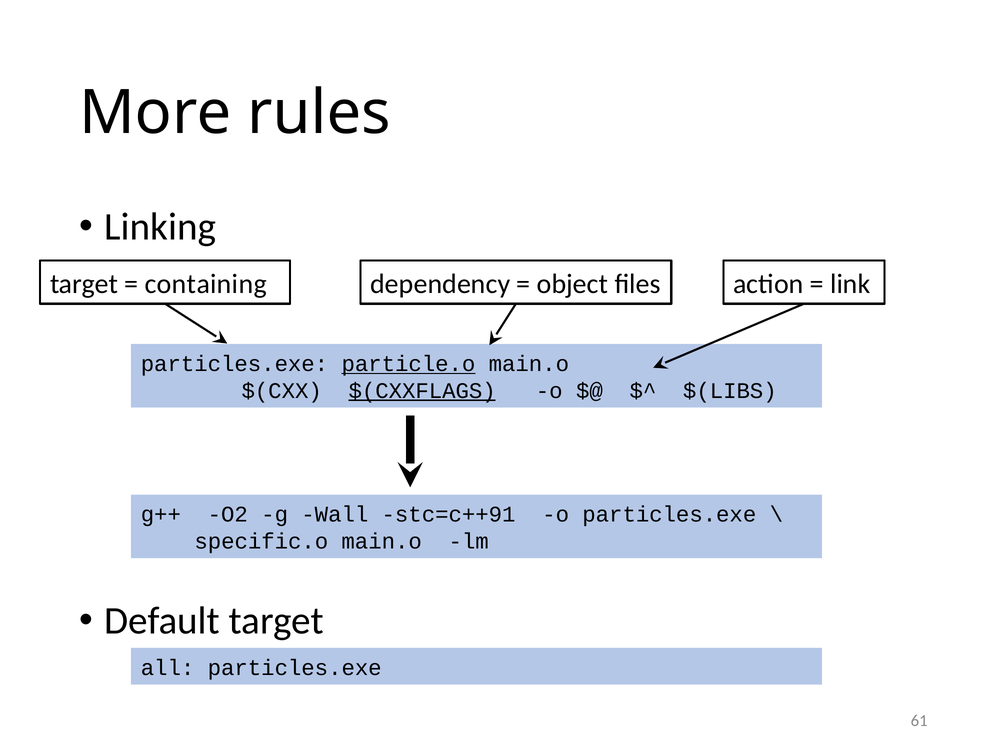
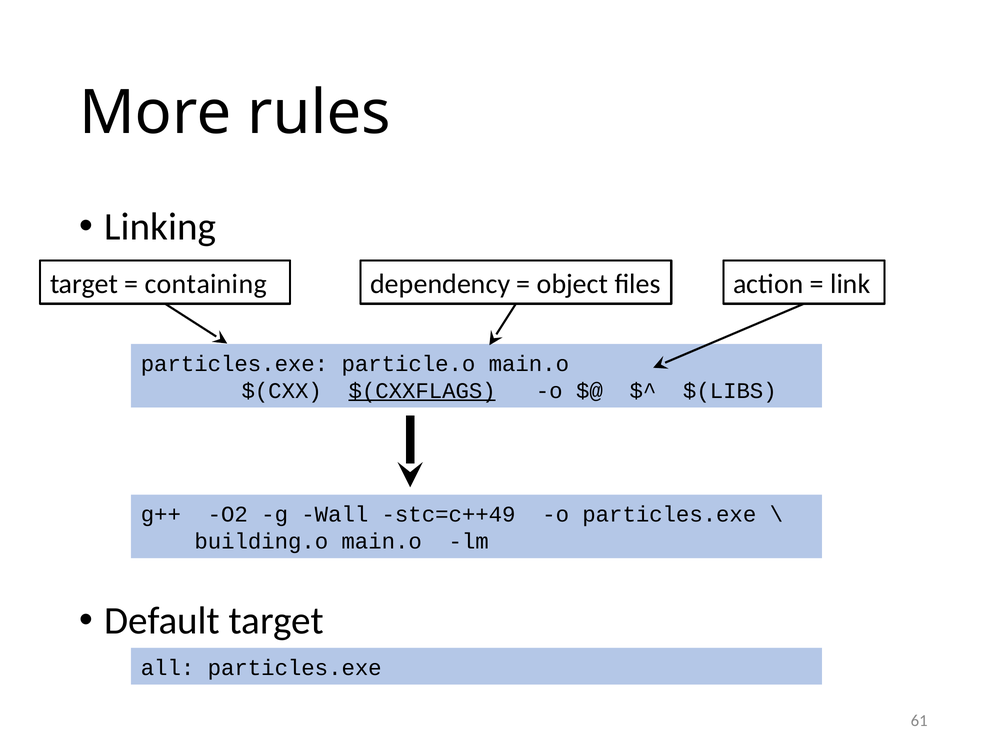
particle.o underline: present -> none
stc=c++91: stc=c++91 -> stc=c++49
specific.o: specific.o -> building.o
